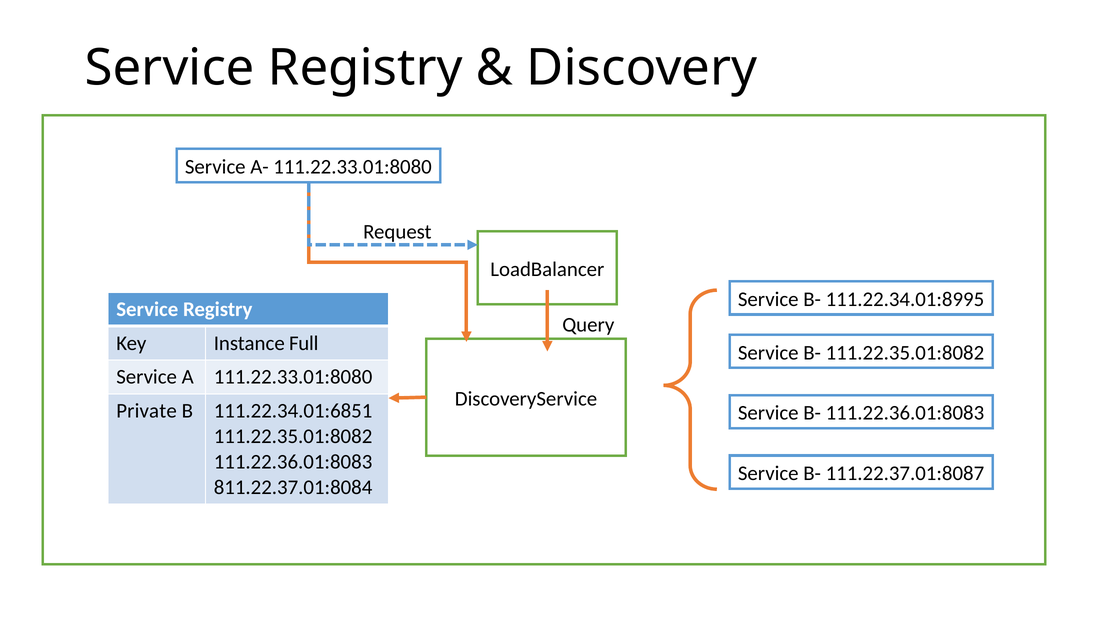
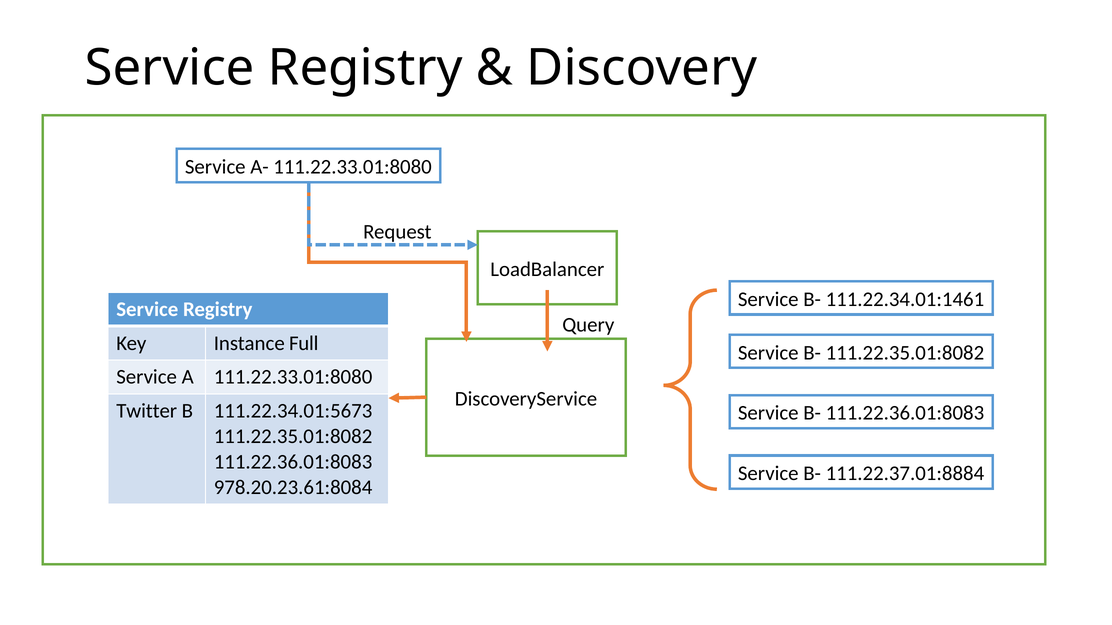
111.22.34.01:8995: 111.22.34.01:8995 -> 111.22.34.01:1461
Private: Private -> Twitter
111.22.34.01:6851: 111.22.34.01:6851 -> 111.22.34.01:5673
111.22.37.01:8087: 111.22.37.01:8087 -> 111.22.37.01:8884
811.22.37.01:8084: 811.22.37.01:8084 -> 978.20.23.61:8084
